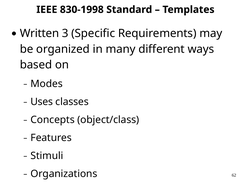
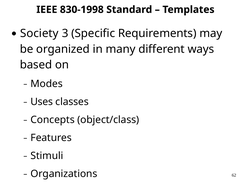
Written: Written -> Society
